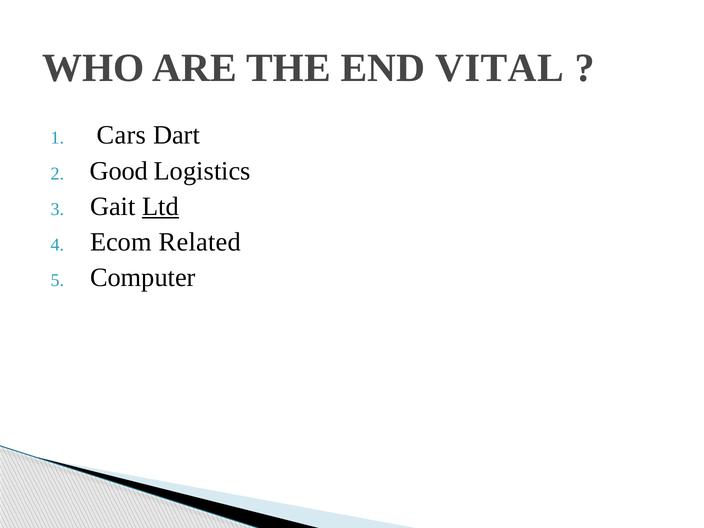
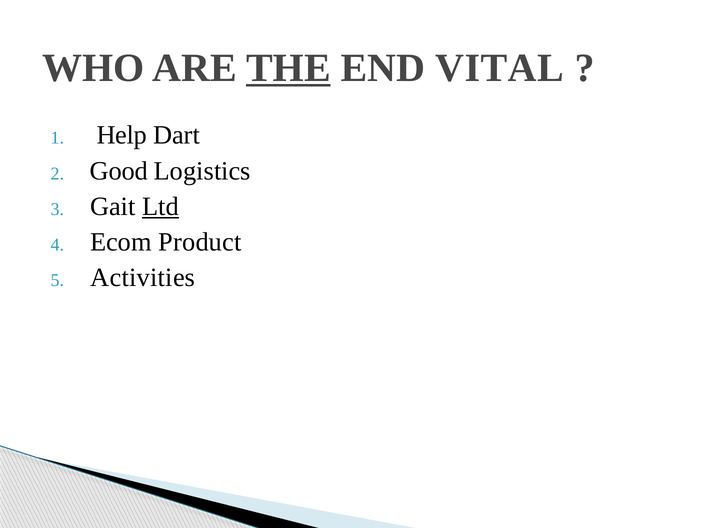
THE underline: none -> present
Cars: Cars -> Help
Related: Related -> Product
Computer: Computer -> Activities
